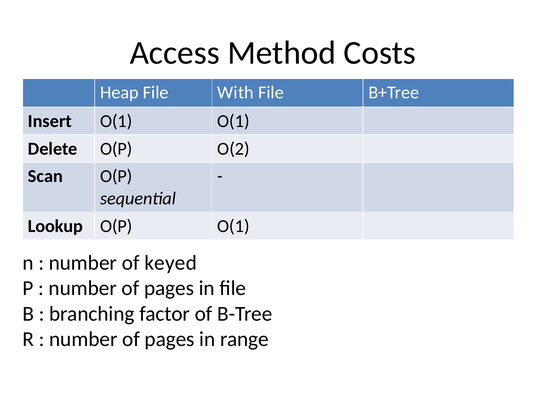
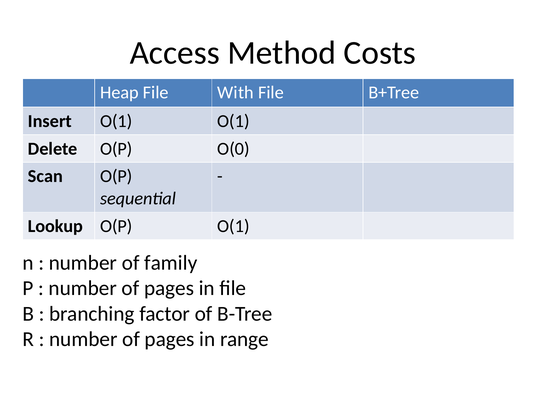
O(2: O(2 -> O(0
keyed: keyed -> family
